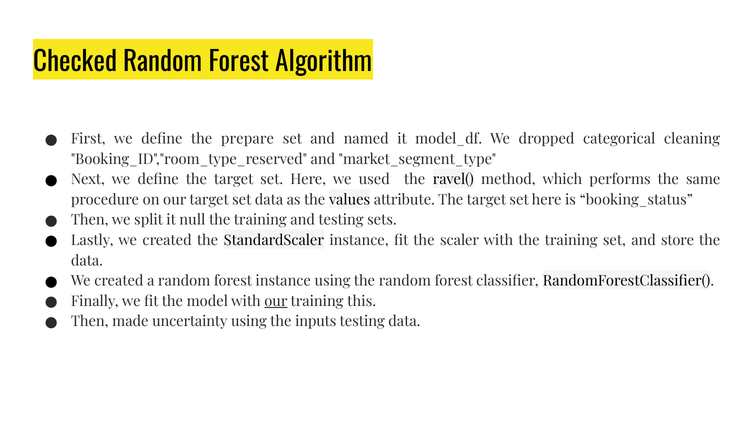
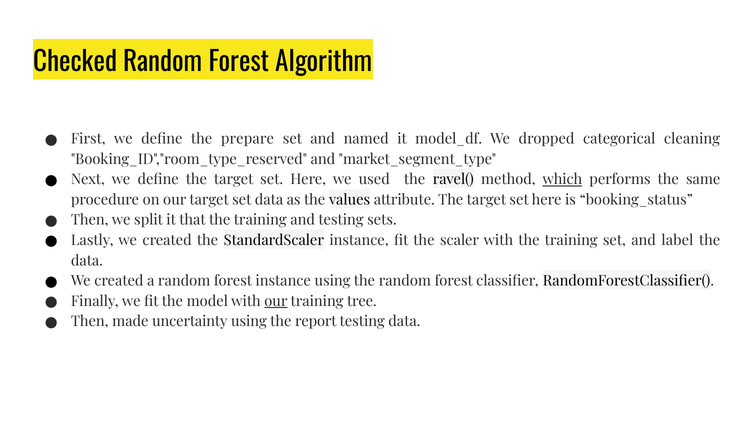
which underline: none -> present
null: null -> that
store: store -> label
this: this -> tree
inputs: inputs -> report
